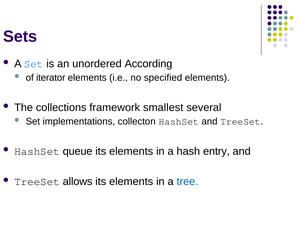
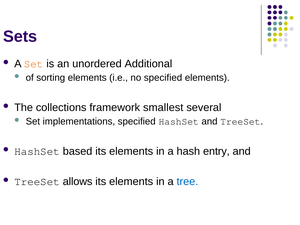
Set at (34, 64) colour: blue -> orange
According: According -> Additional
iterator: iterator -> sorting
implementations collecton: collecton -> specified
queue: queue -> based
